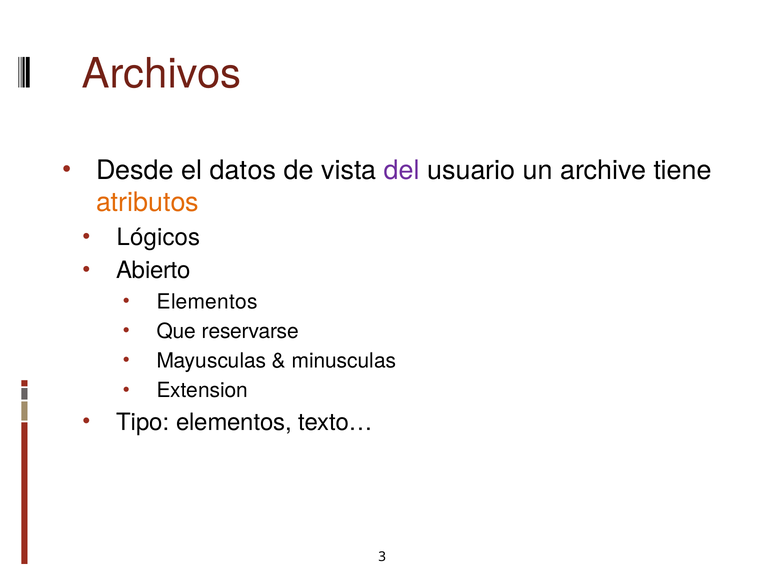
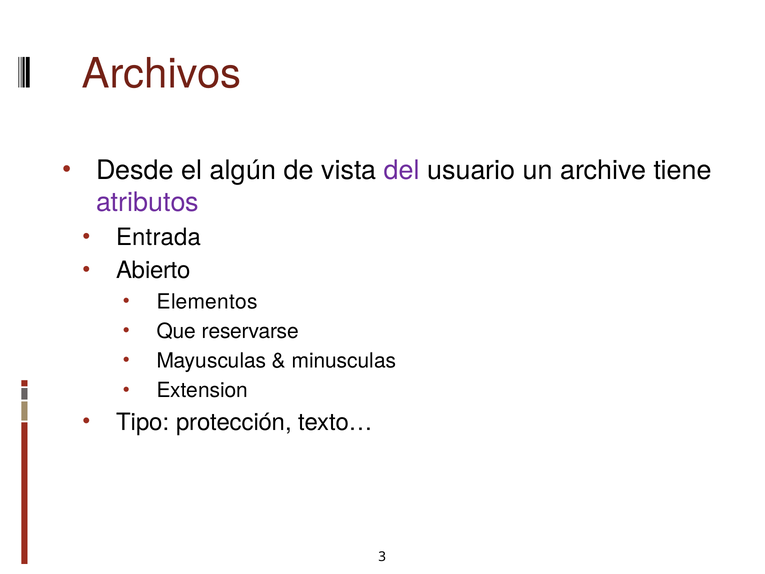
datos: datos -> algún
atributos colour: orange -> purple
Lógicos: Lógicos -> Entrada
Tipo elementos: elementos -> protección
